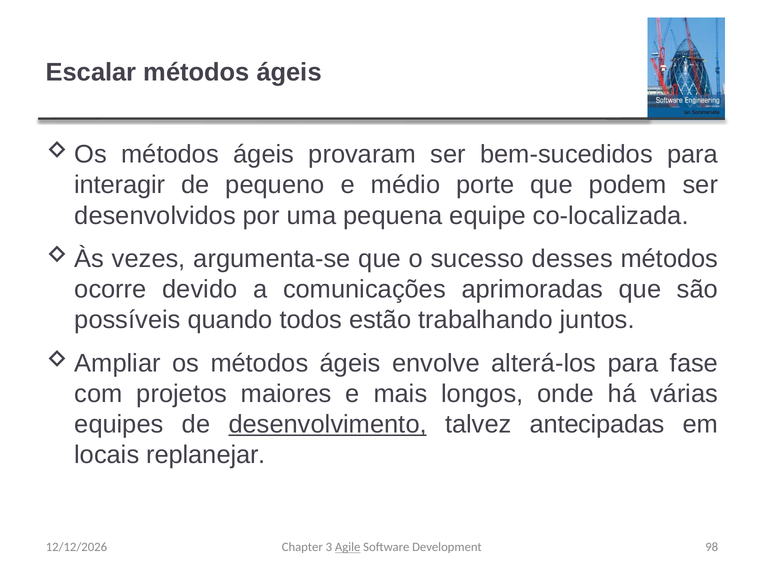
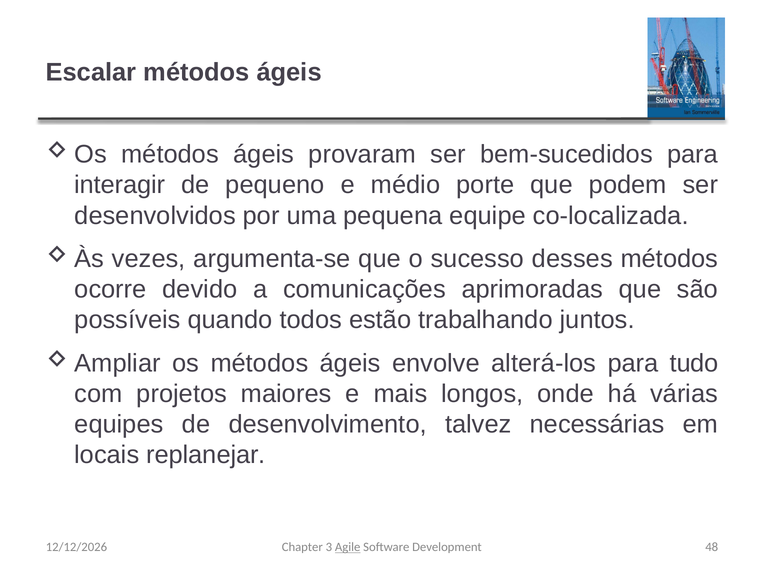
fase: fase -> tudo
desenvolvimento underline: present -> none
antecipadas: antecipadas -> necessárias
98: 98 -> 48
